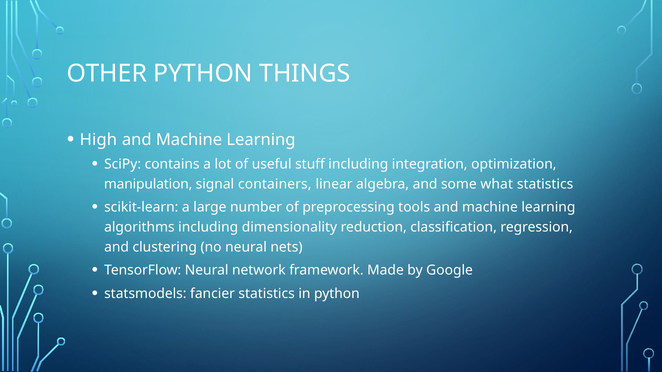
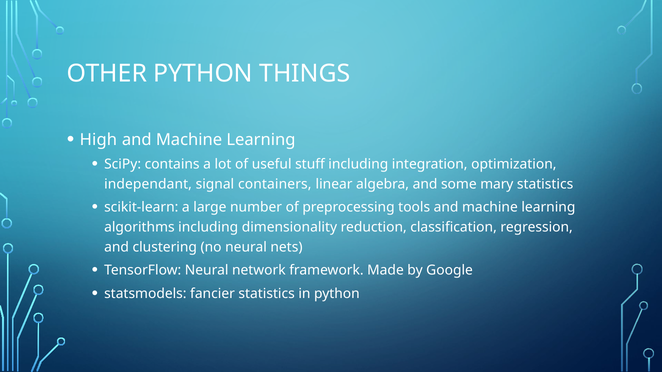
manipulation: manipulation -> independant
what: what -> mary
